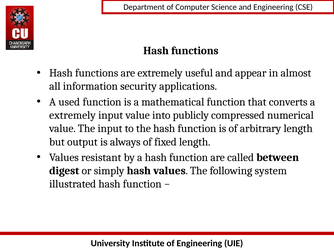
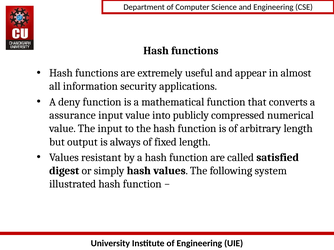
used: used -> deny
extremely at (72, 115): extremely -> assurance
between: between -> satisfied
